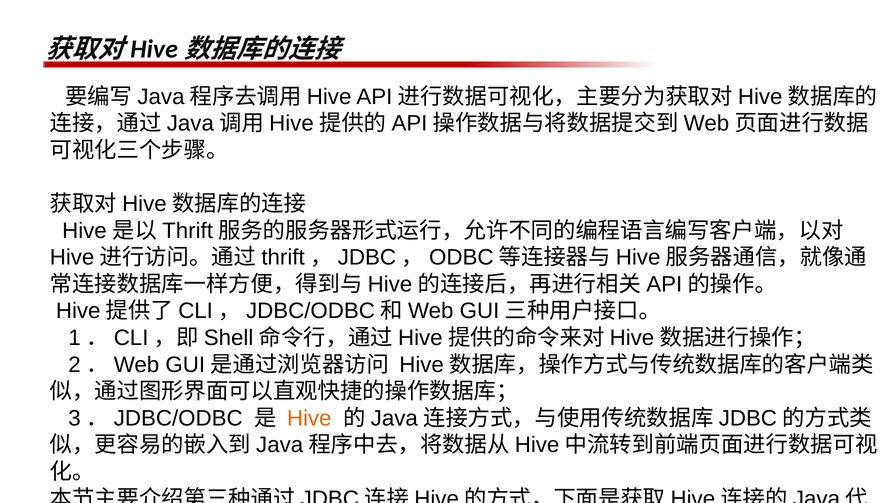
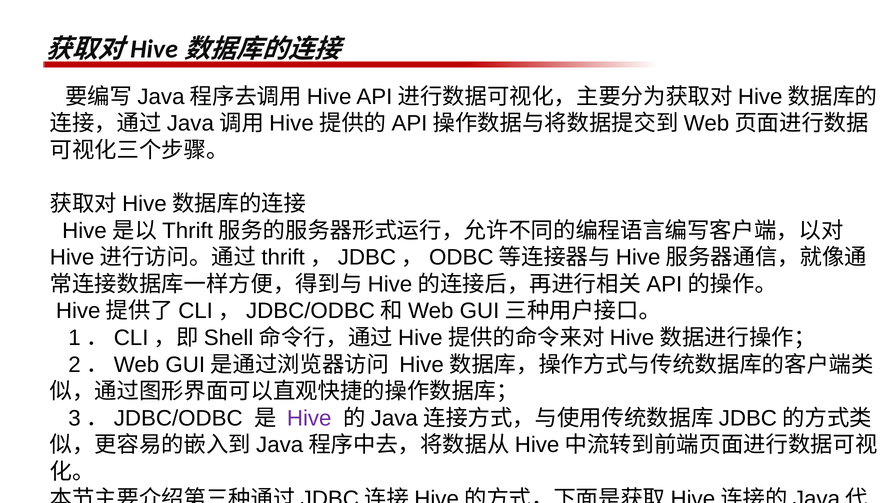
Hive colour: orange -> purple
